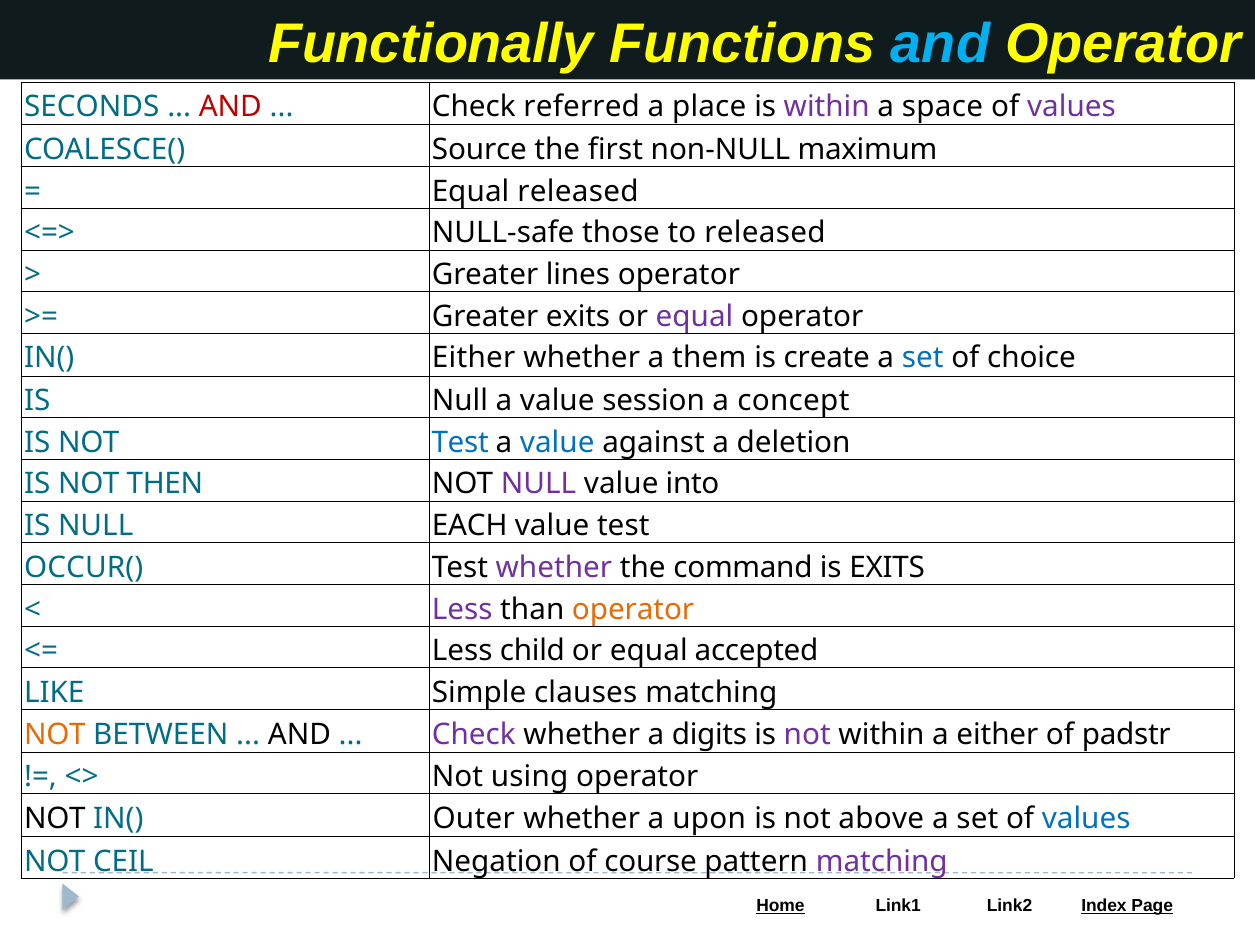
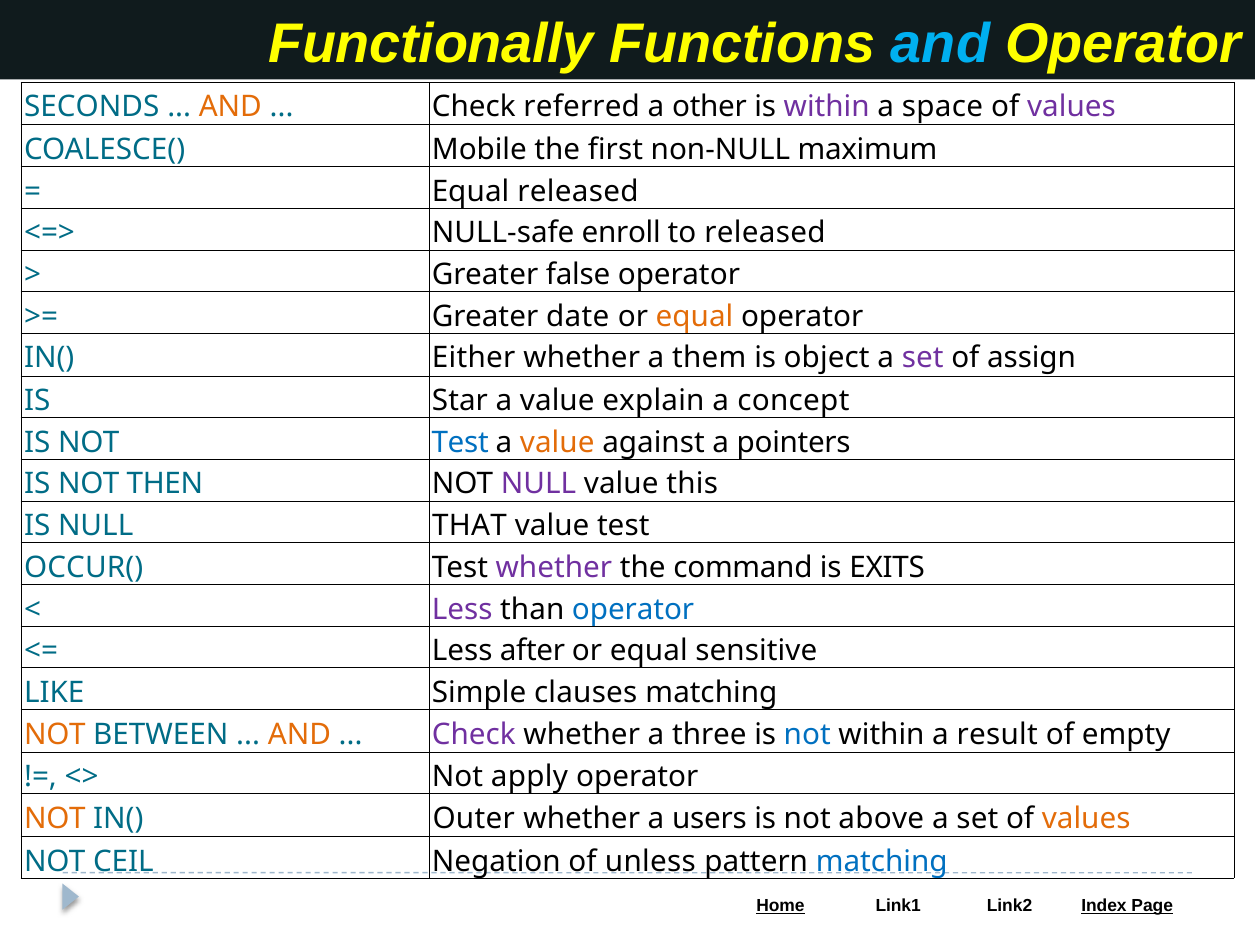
AND at (230, 107) colour: red -> orange
place: place -> other
Source: Source -> Mobile
those: those -> enroll
lines: lines -> false
Greater exits: exits -> date
equal at (694, 316) colour: purple -> orange
create: create -> object
set at (923, 358) colour: blue -> purple
choice: choice -> assign
Null at (460, 400): Null -> Star
session: session -> explain
value at (557, 442) colour: blue -> orange
deletion: deletion -> pointers
into: into -> this
EACH: EACH -> THAT
operator at (633, 609) colour: orange -> blue
child: child -> after
accepted: accepted -> sensitive
AND at (299, 734) colour: black -> orange
digits: digits -> three
not at (807, 734) colour: purple -> blue
a either: either -> result
padstr: padstr -> empty
using: using -> apply
NOT at (55, 818) colour: black -> orange
upon: upon -> users
values at (1086, 818) colour: blue -> orange
course: course -> unless
matching at (882, 861) colour: purple -> blue
